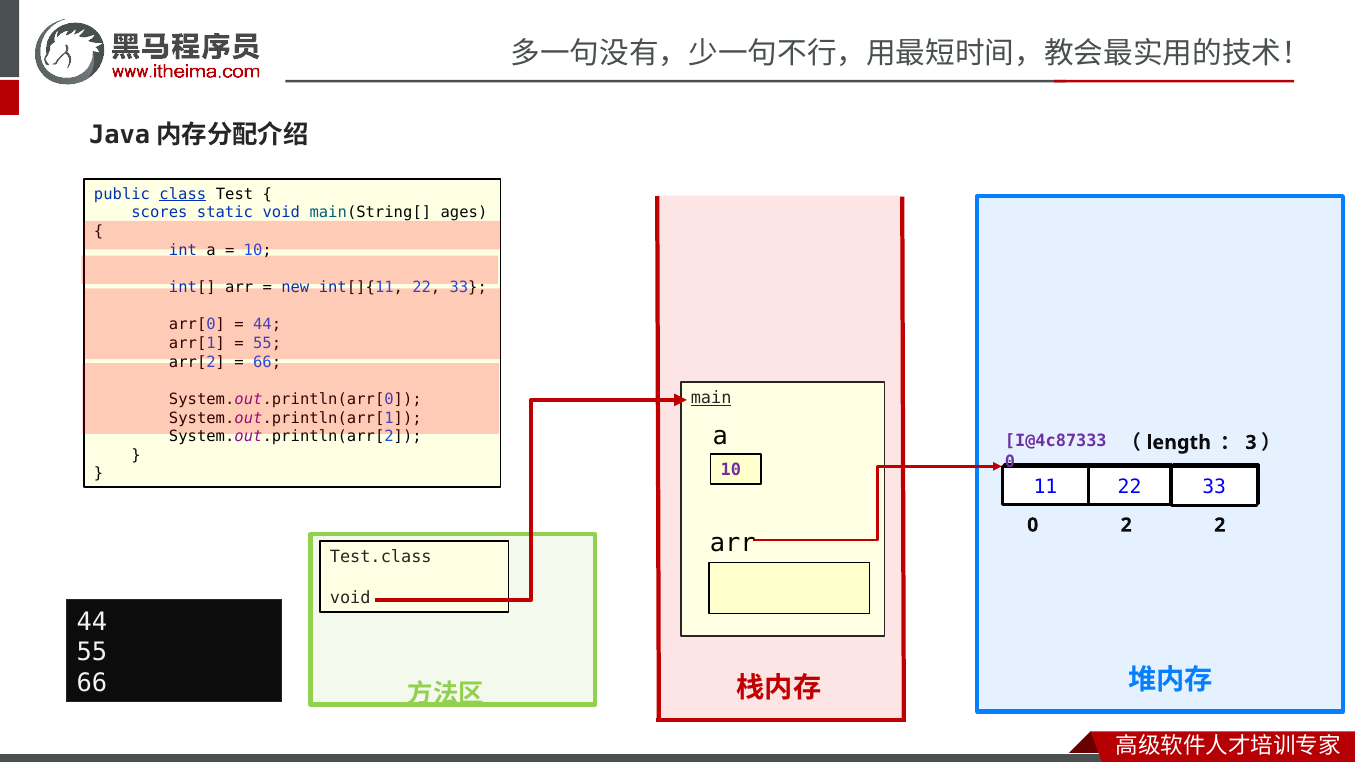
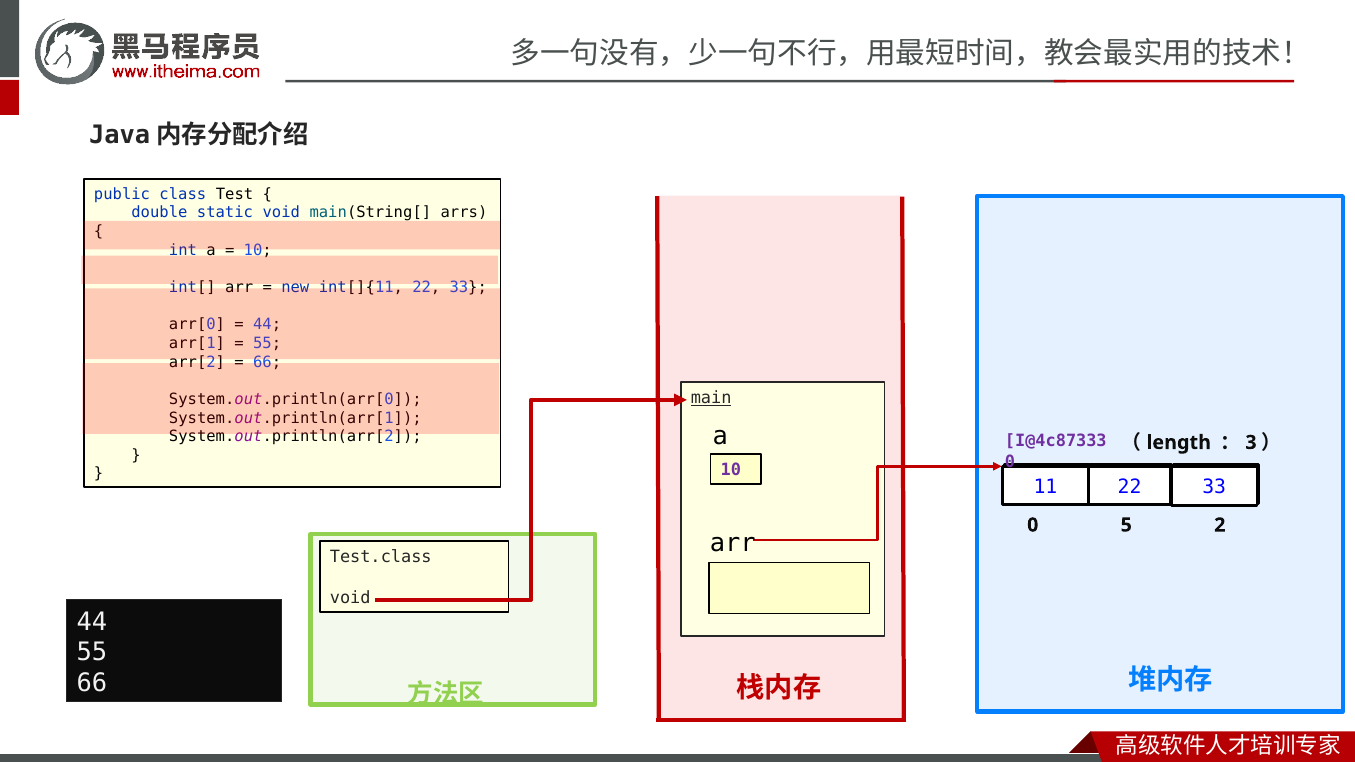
class underline: present -> none
scores: scores -> double
ages: ages -> arrs
0 2: 2 -> 5
